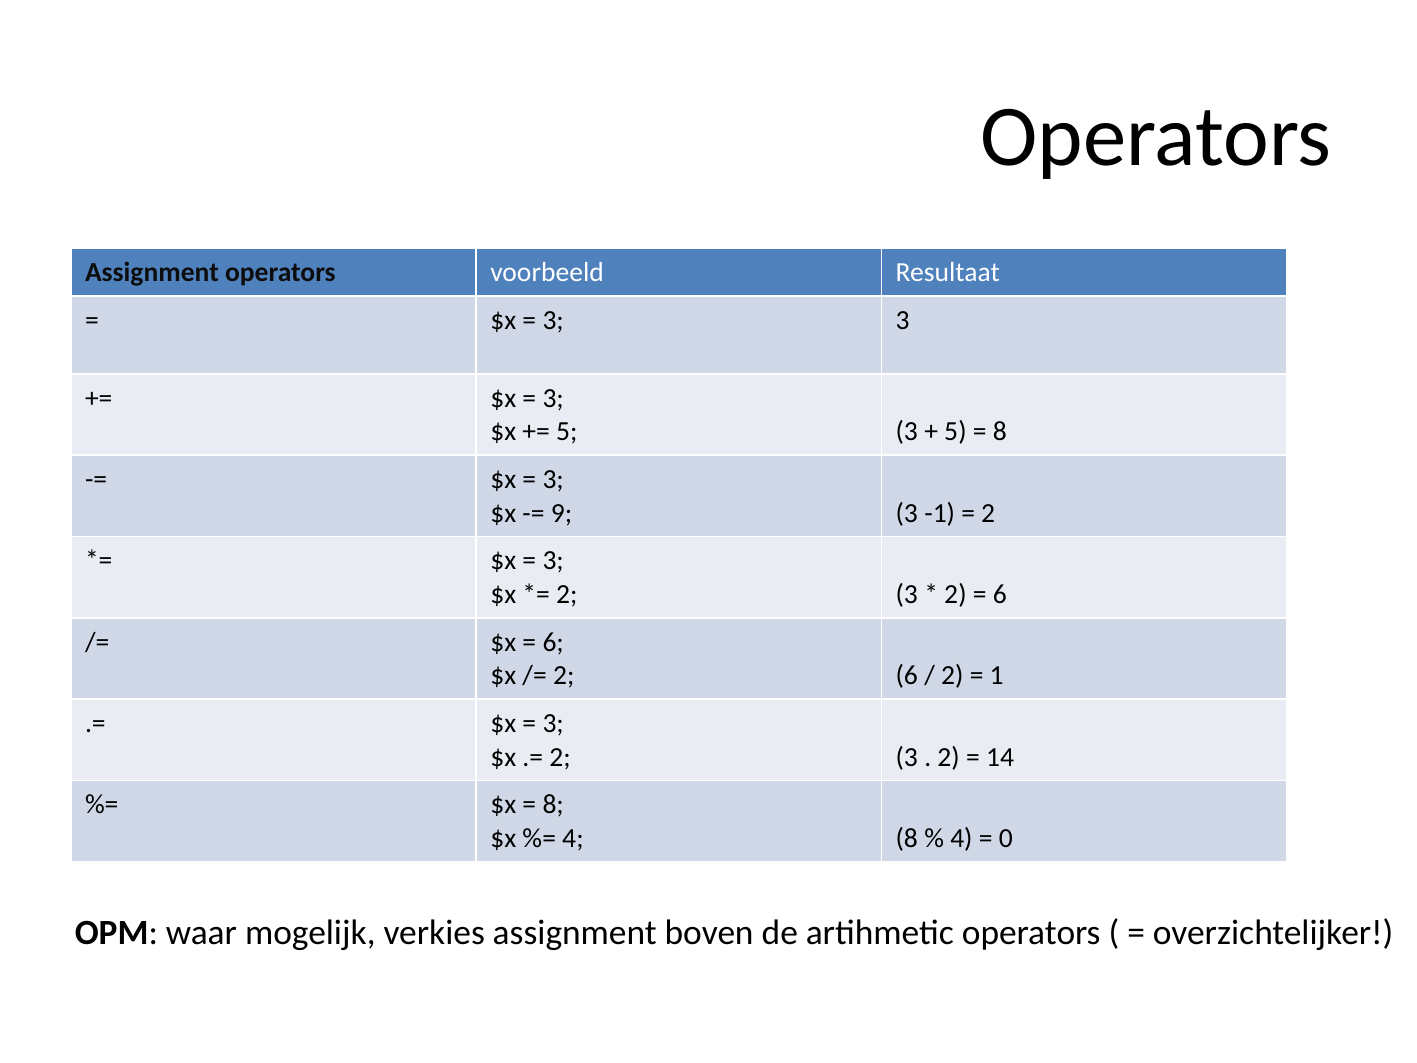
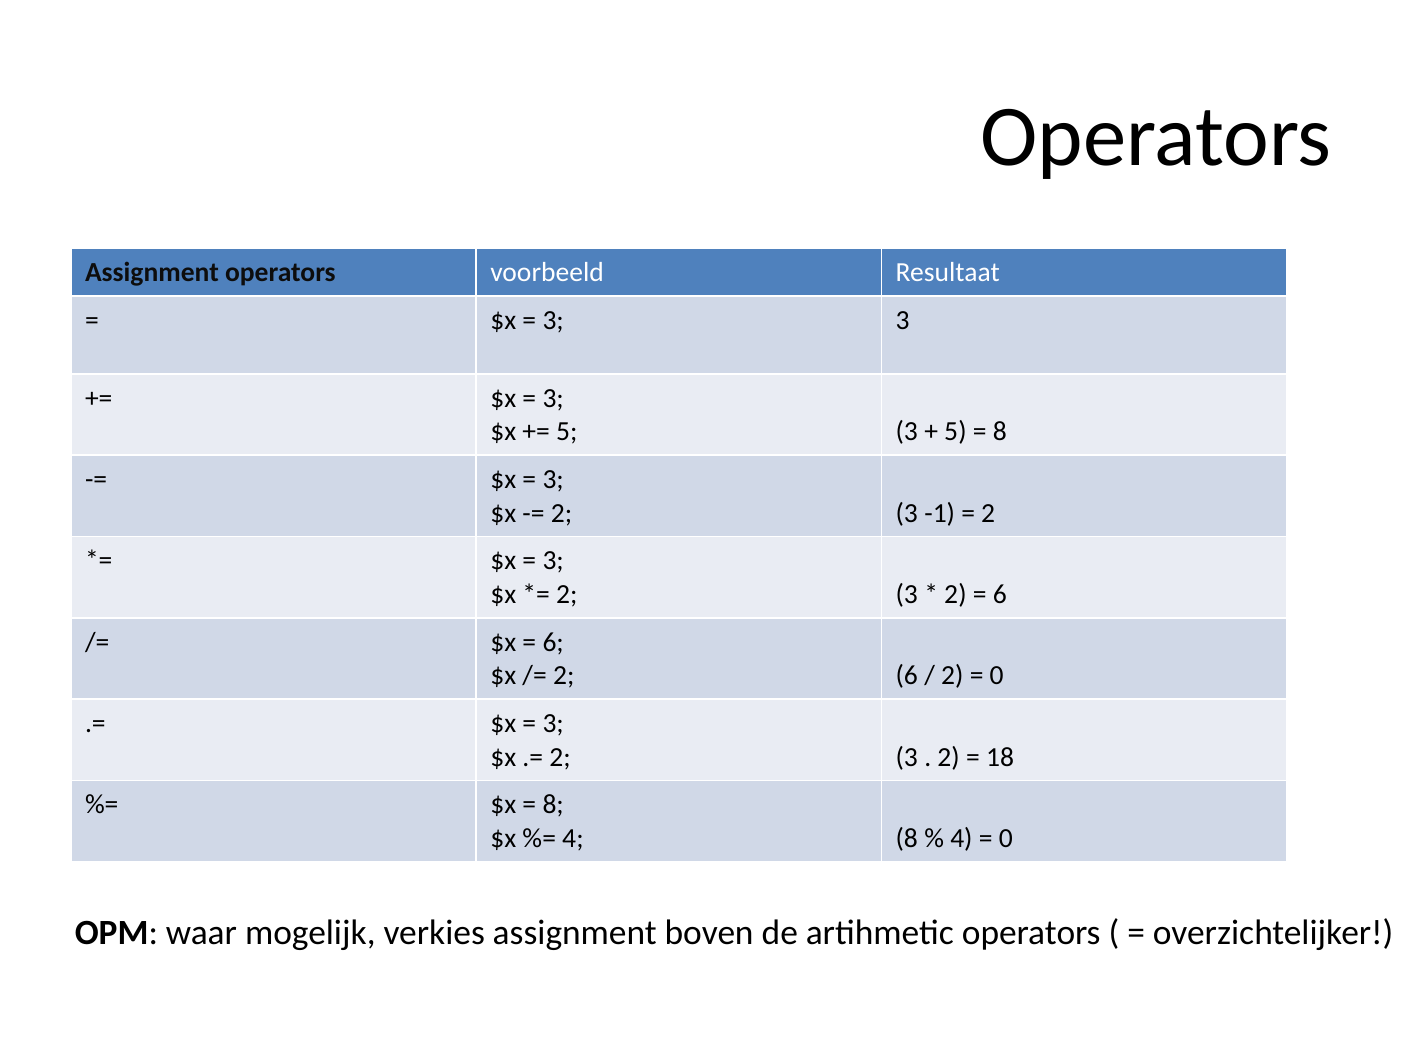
9 at (562, 513): 9 -> 2
1 at (997, 676): 1 -> 0
14: 14 -> 18
